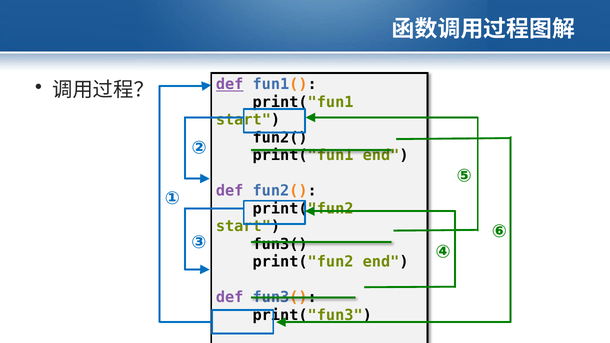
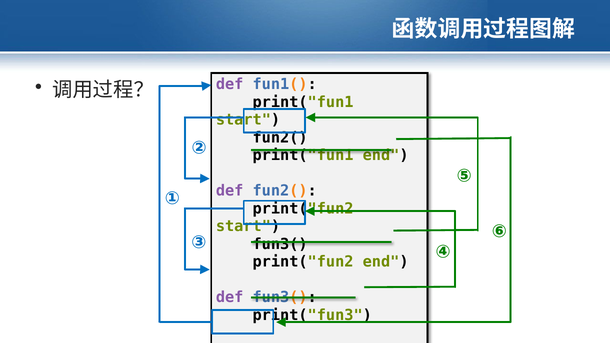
def at (230, 84) underline: present -> none
